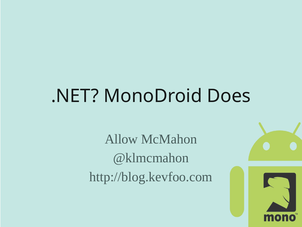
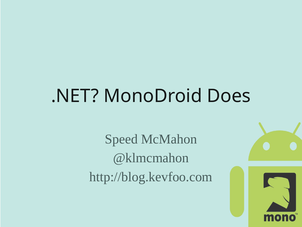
Allow: Allow -> Speed
